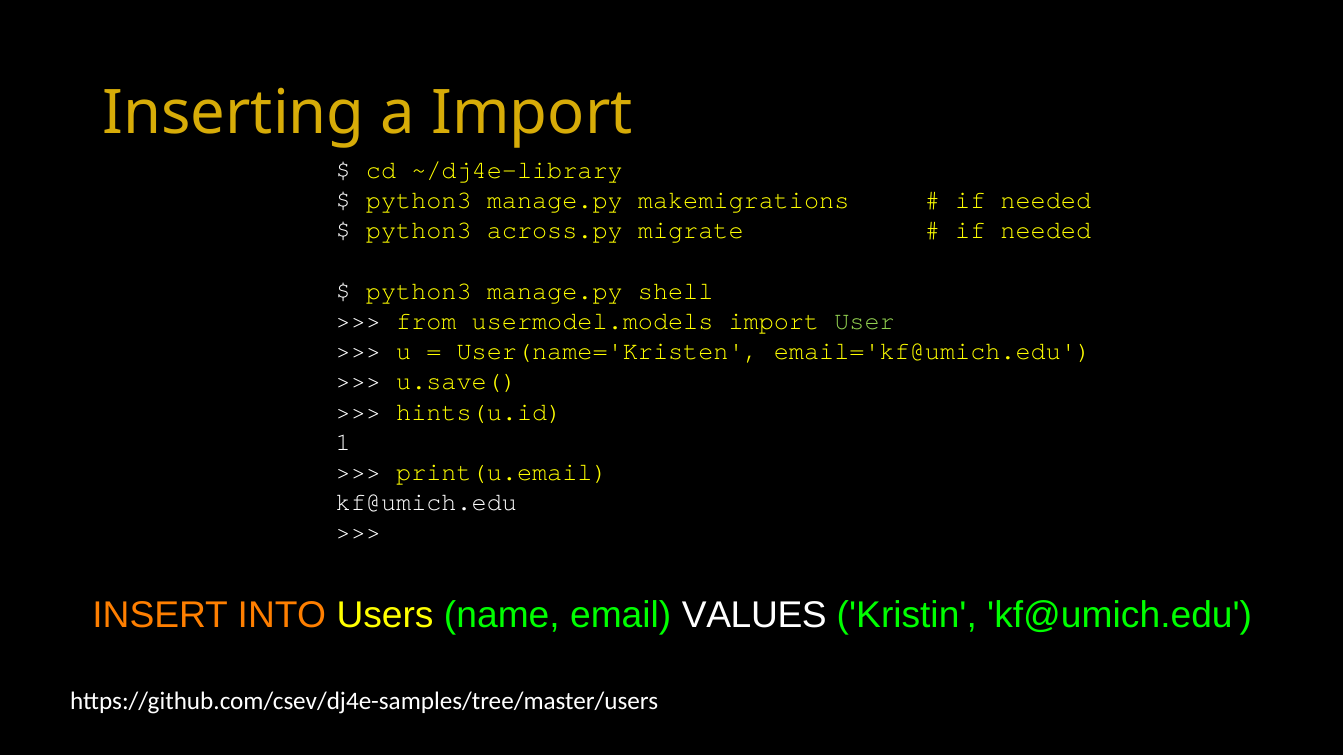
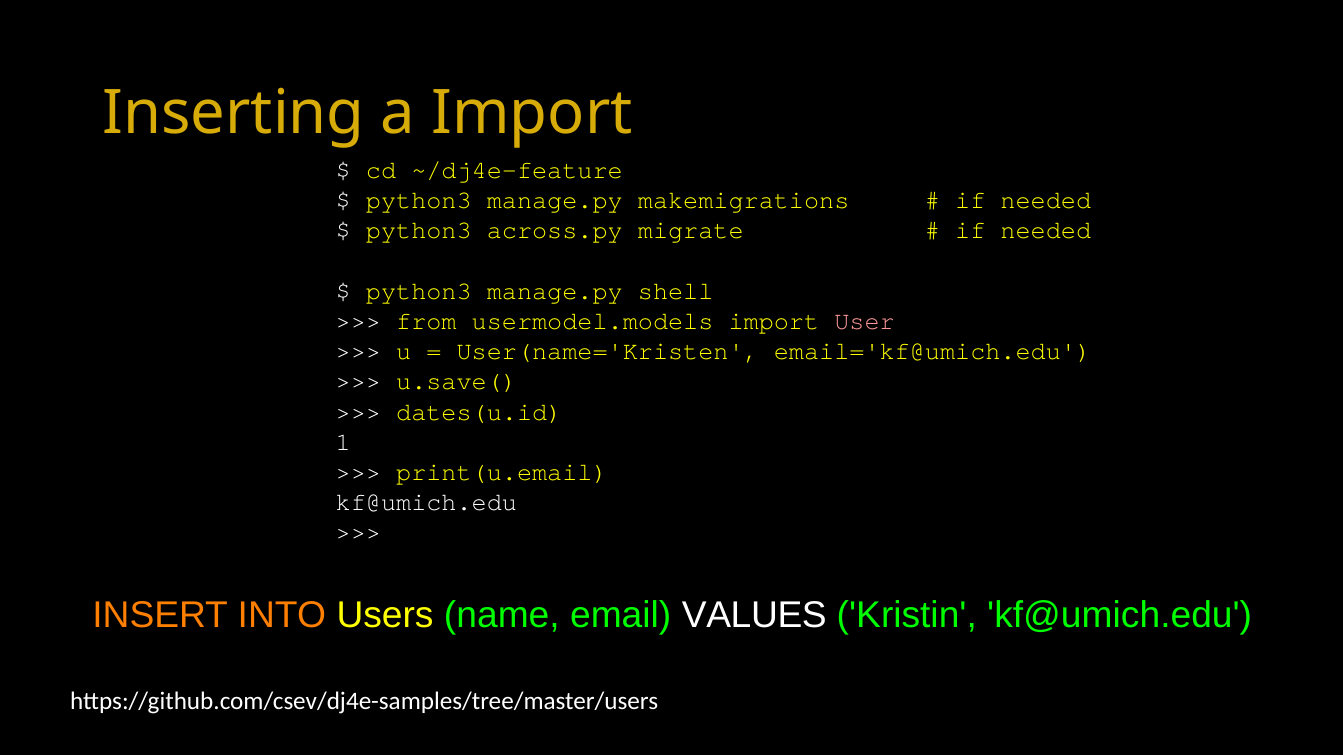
~/dj4e-library: ~/dj4e-library -> ~/dj4e-feature
User colour: light green -> pink
hints(u.id: hints(u.id -> dates(u.id
